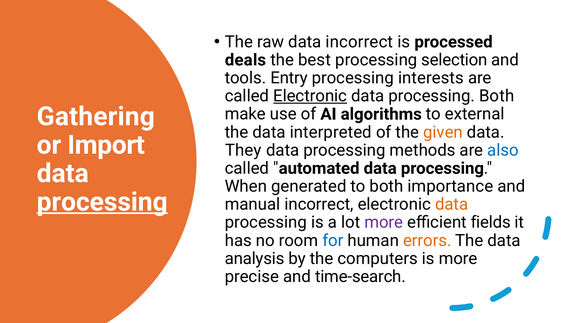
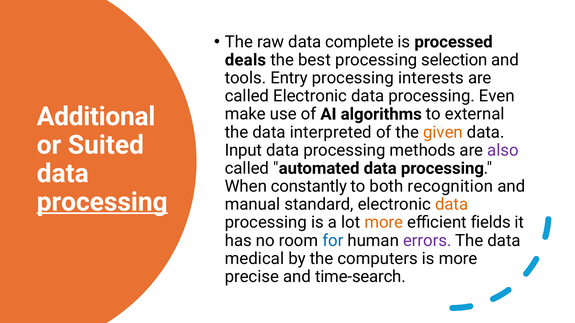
data incorrect: incorrect -> complete
Electronic at (310, 96) underline: present -> none
processing Both: Both -> Even
Gathering: Gathering -> Additional
Import: Import -> Suited
They: They -> Input
also colour: blue -> purple
generated: generated -> constantly
importance: importance -> recognition
manual incorrect: incorrect -> standard
more at (384, 223) colour: purple -> orange
errors colour: orange -> purple
analysis: analysis -> medical
